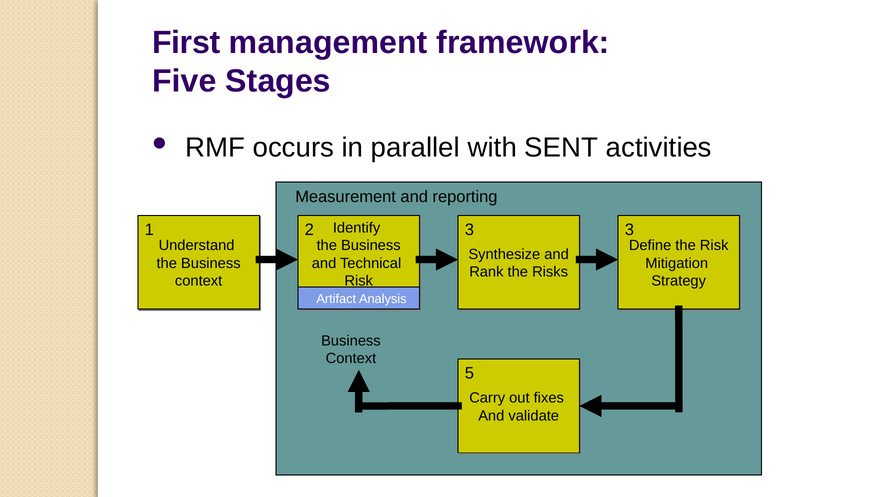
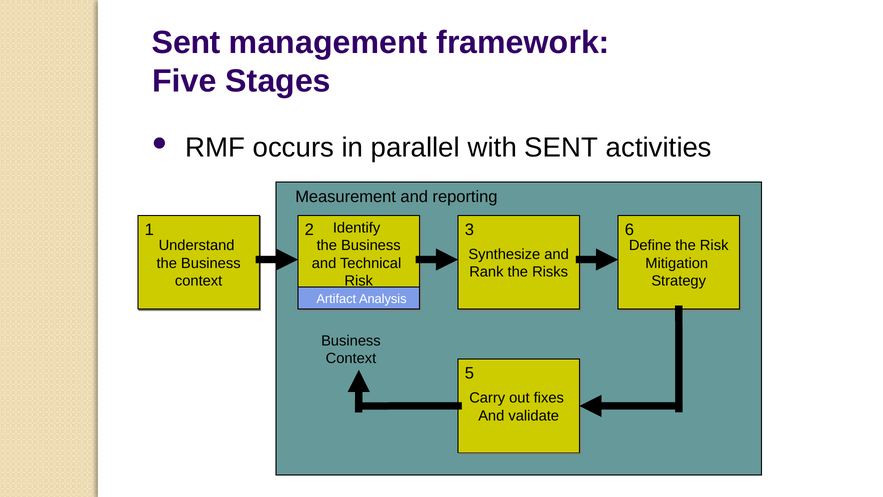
First at (186, 43): First -> Sent
3 3: 3 -> 6
